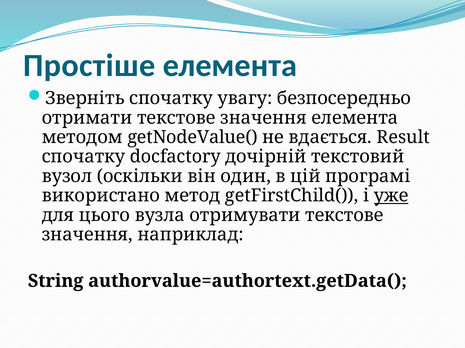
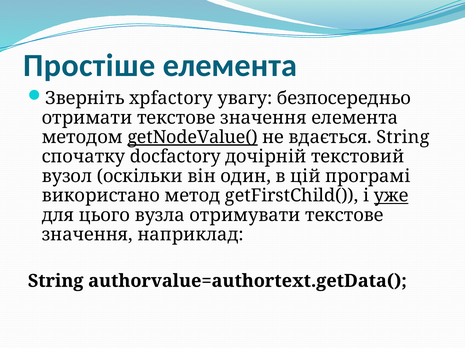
Зверніть спочатку: спочатку -> xpfactory
getNodeValue( underline: none -> present
вдається Result: Result -> String
